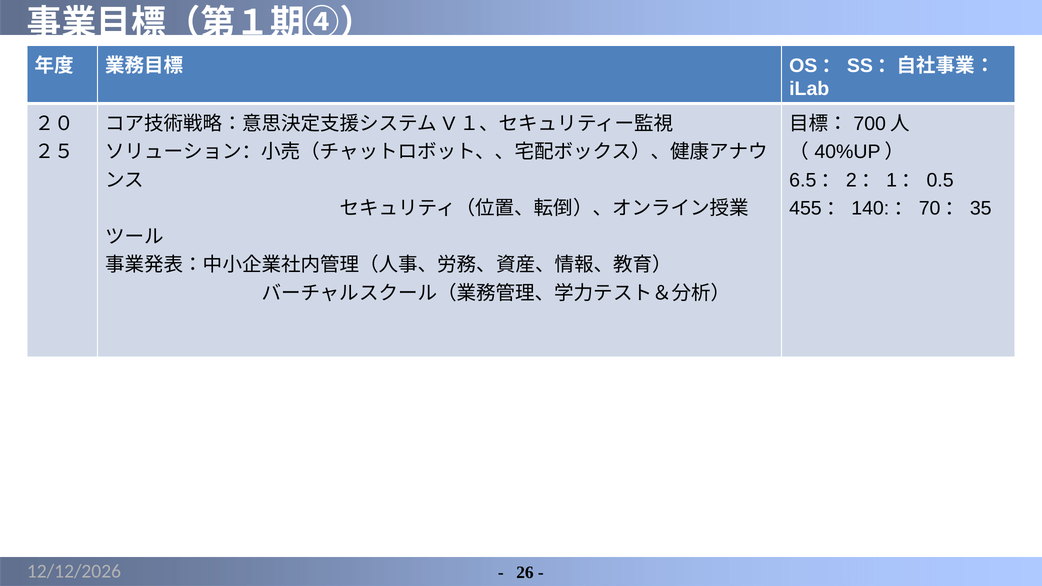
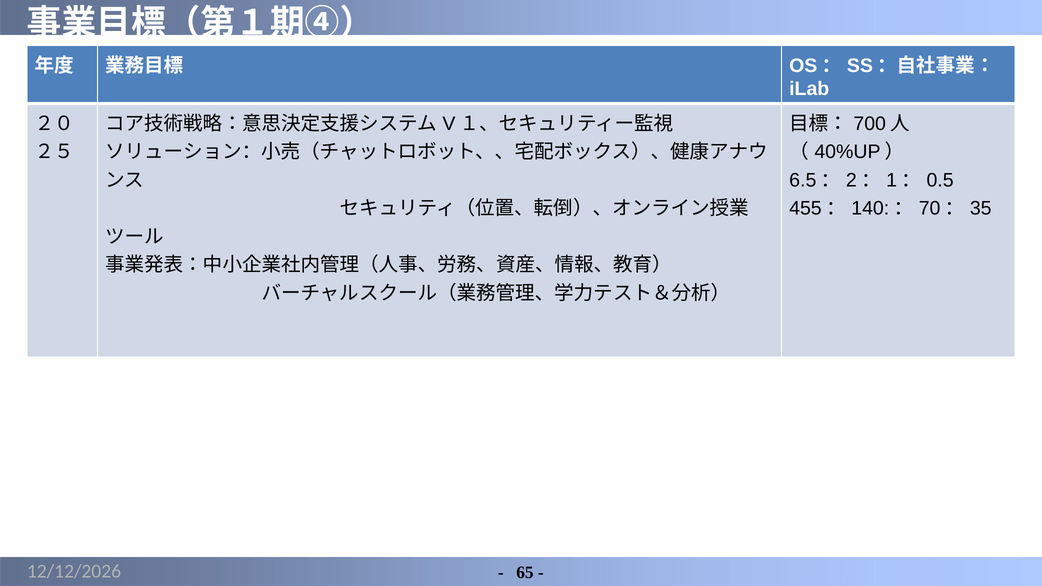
26: 26 -> 65
